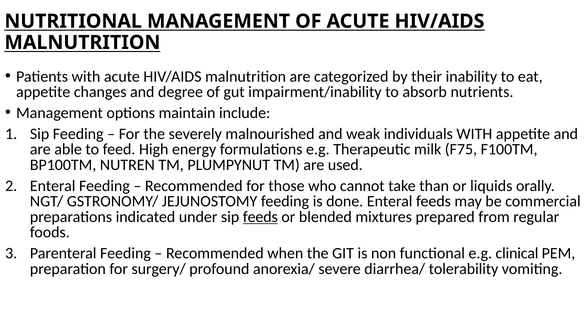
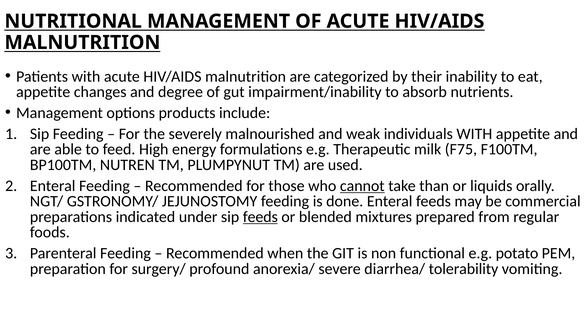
maintain: maintain -> products
cannot underline: none -> present
clinical: clinical -> potato
